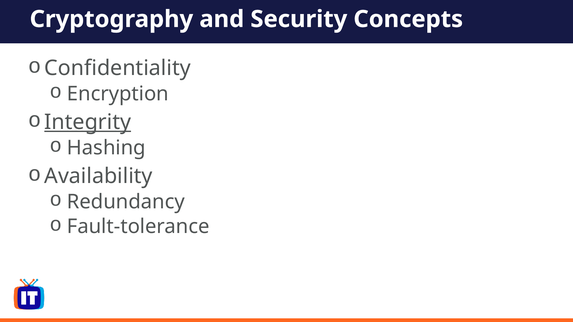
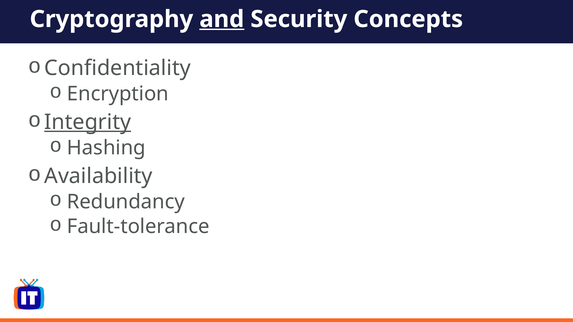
and underline: none -> present
